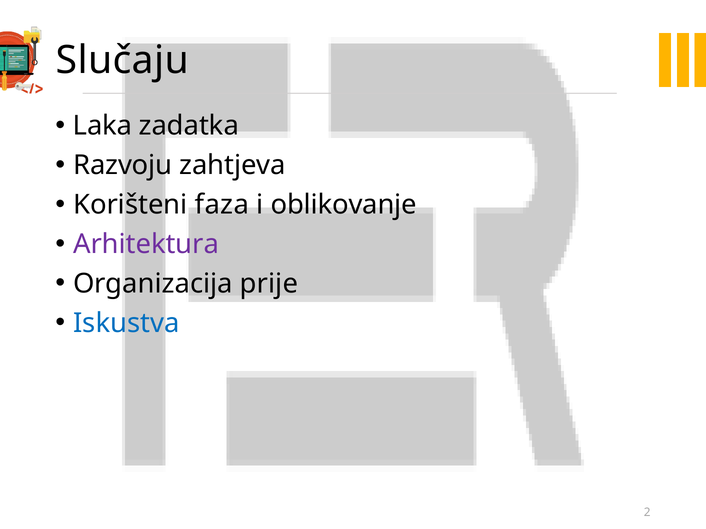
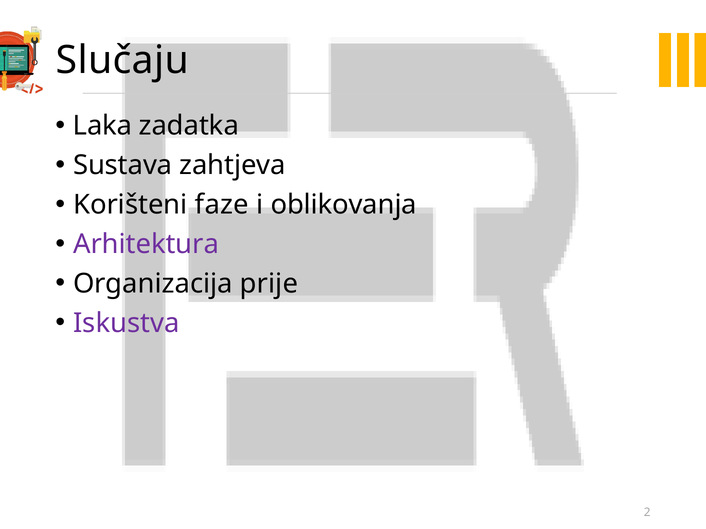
Razvoju: Razvoju -> Sustava
faza: faza -> faze
oblikovanje: oblikovanje -> oblikovanja
Iskustva colour: blue -> purple
